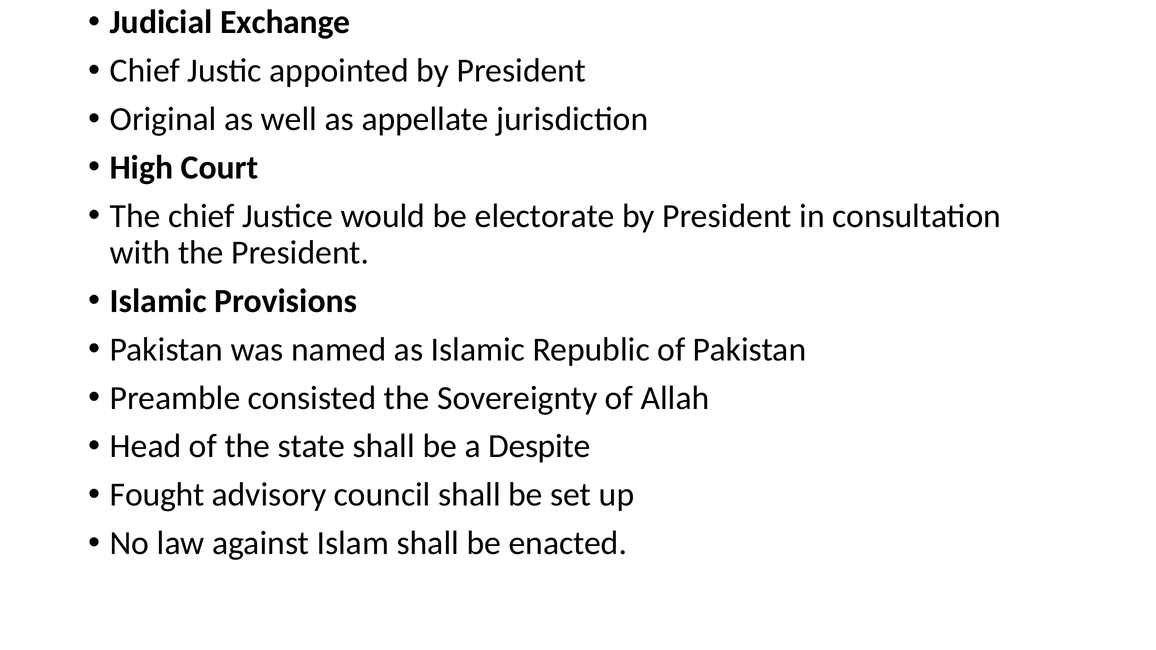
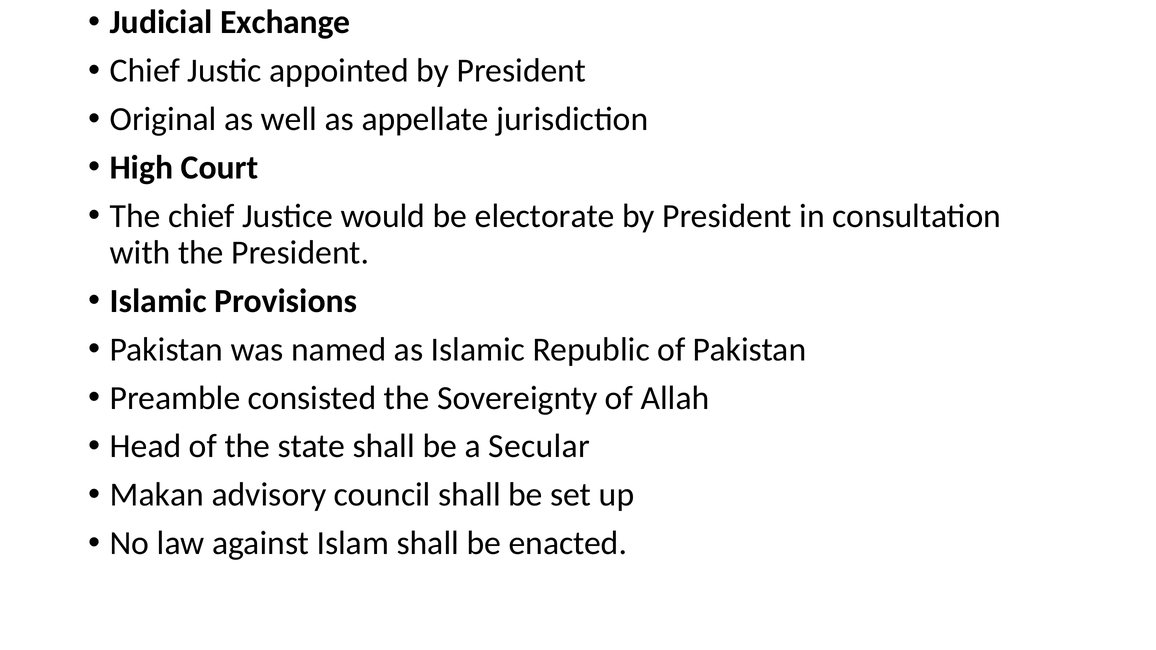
Despite: Despite -> Secular
Fought: Fought -> Makan
